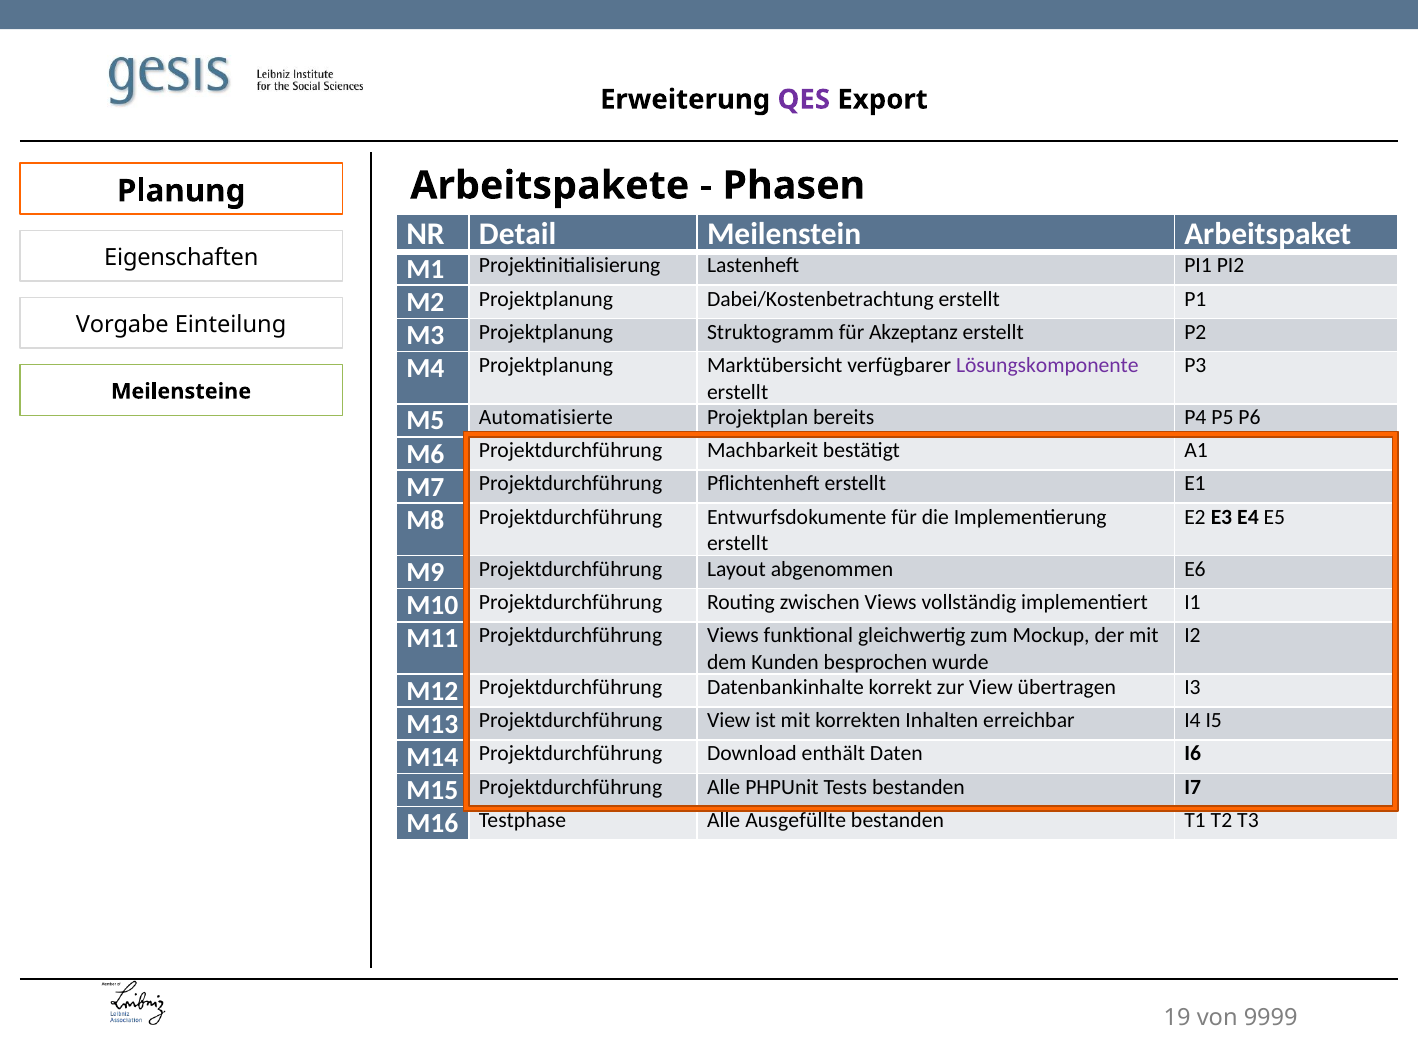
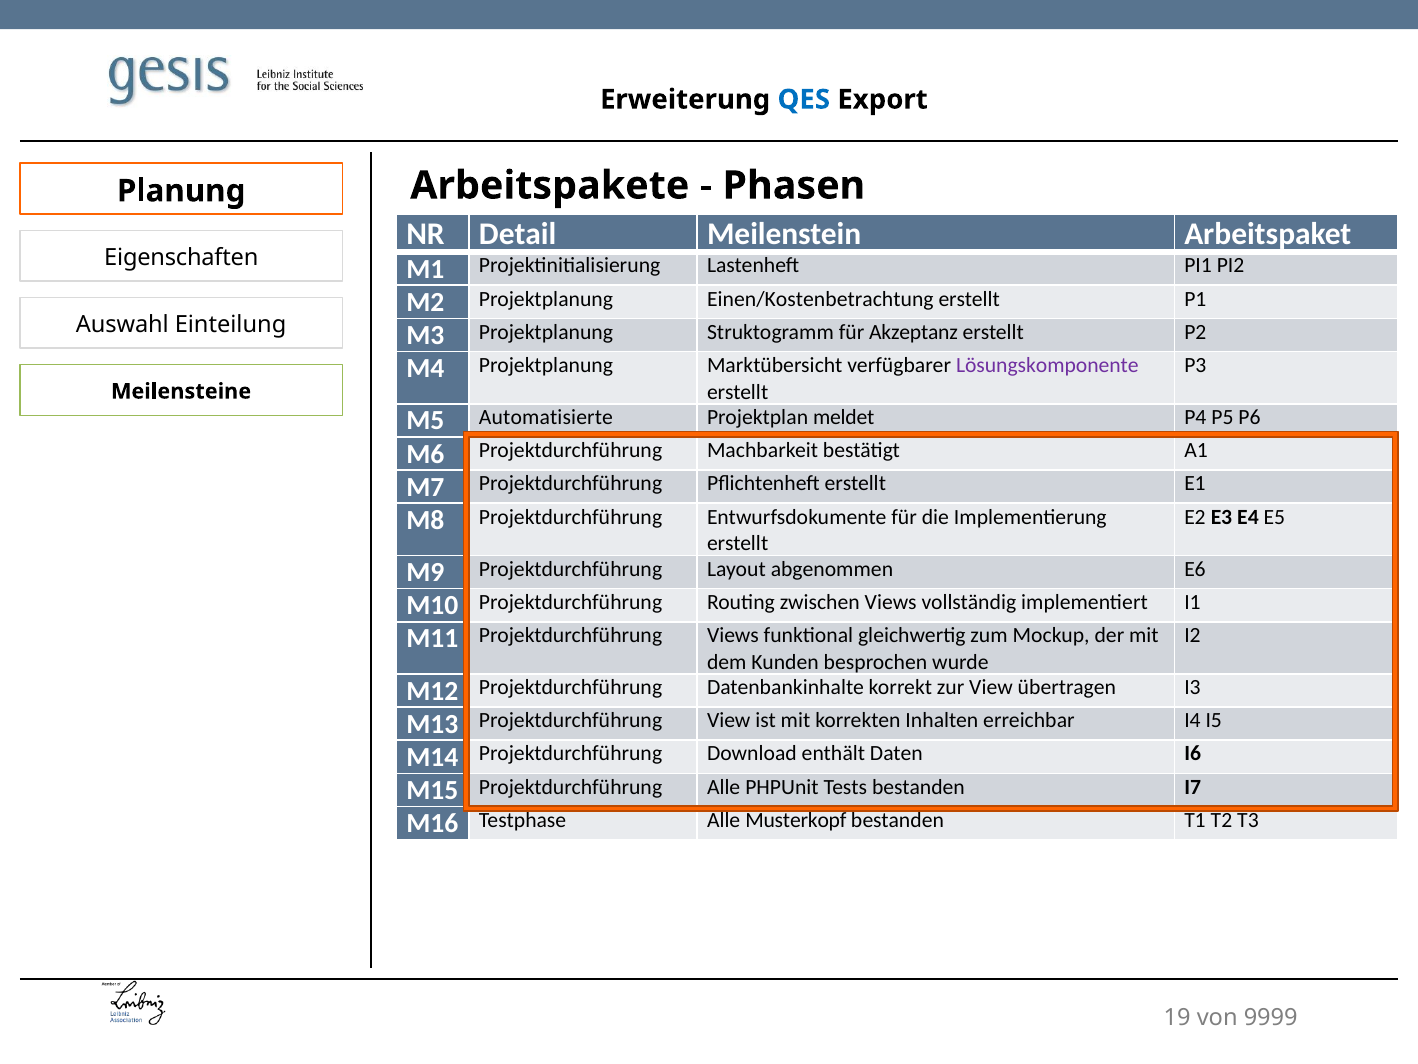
QES colour: purple -> blue
Dabei/Kostenbetrachtung: Dabei/Kostenbetrachtung -> Einen/Kostenbetrachtung
Vorgabe: Vorgabe -> Auswahl
bereits: bereits -> meldet
Ausgefüllte: Ausgefüllte -> Musterkopf
